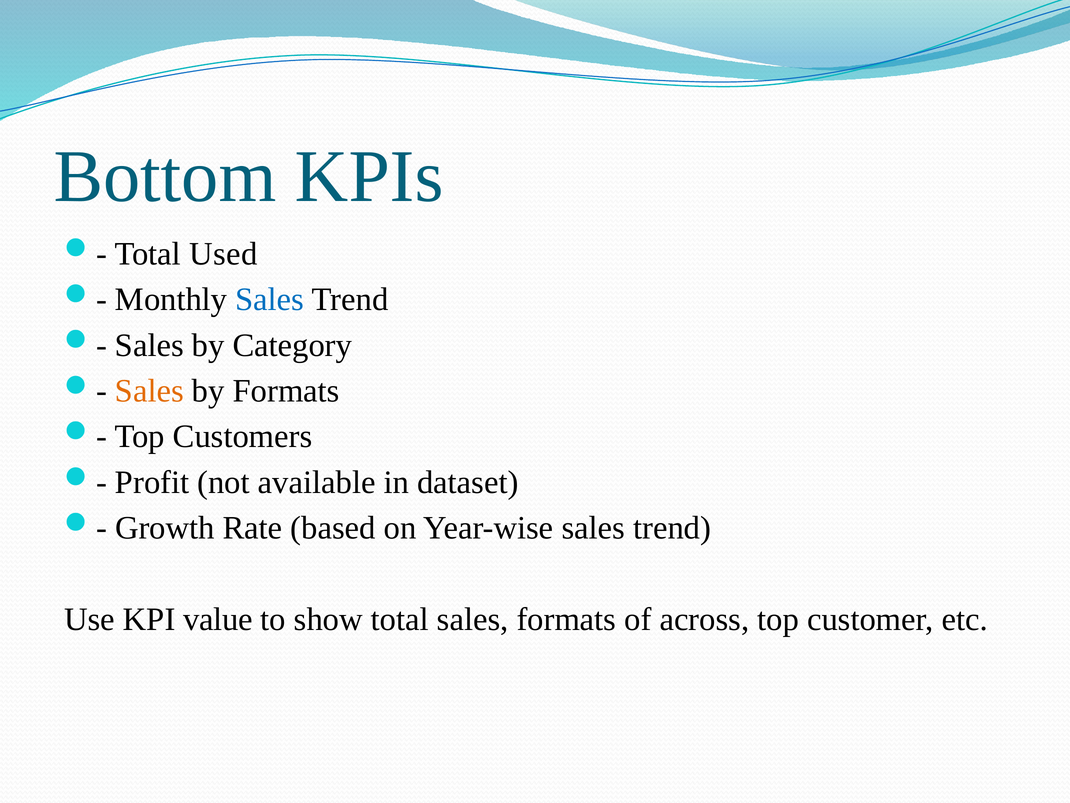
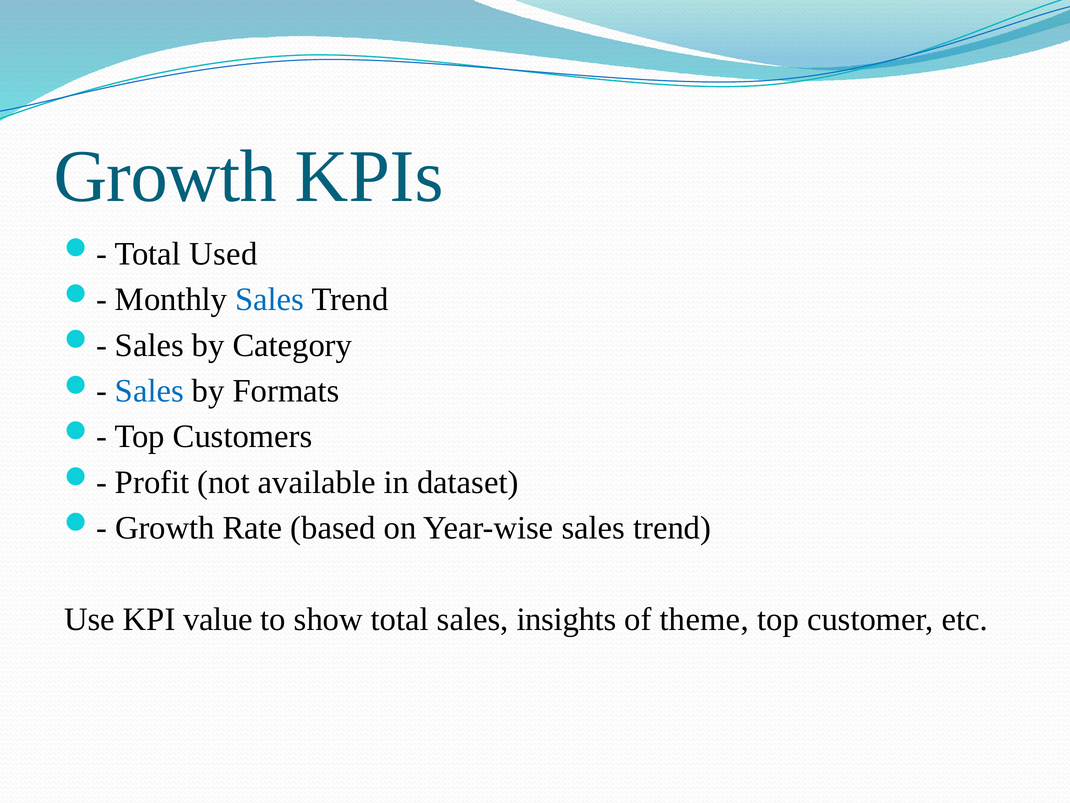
Bottom at (165, 177): Bottom -> Growth
Sales at (149, 391) colour: orange -> blue
sales formats: formats -> insights
across: across -> theme
